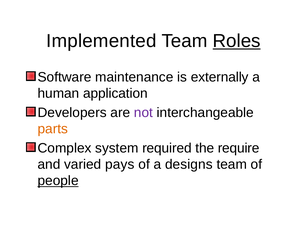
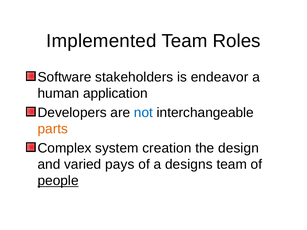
Roles underline: present -> none
maintenance: maintenance -> stakeholders
externally: externally -> endeavor
not colour: purple -> blue
required: required -> creation
require: require -> design
